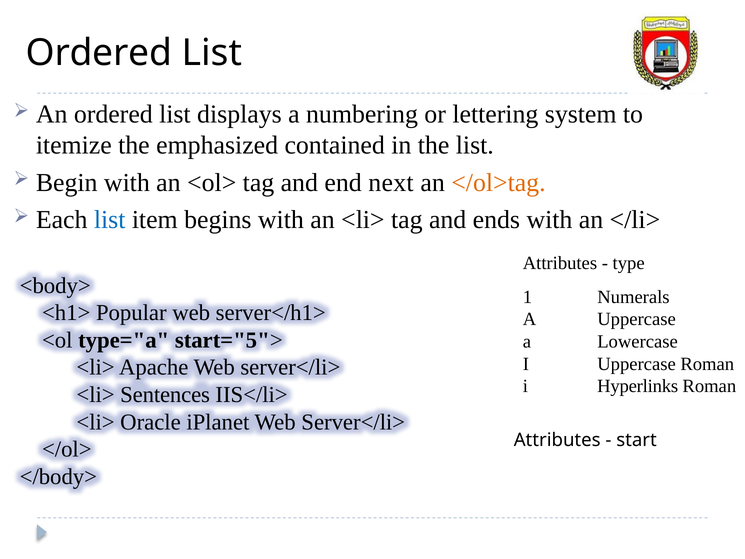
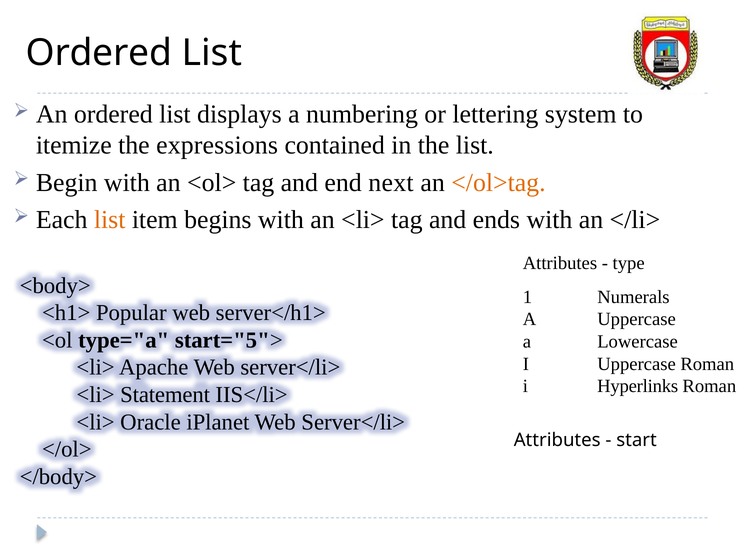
emphasized: emphasized -> expressions
list at (110, 220) colour: blue -> orange
Sentences: Sentences -> Statement
